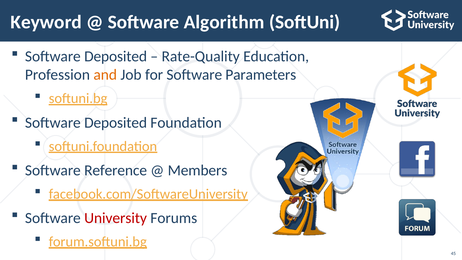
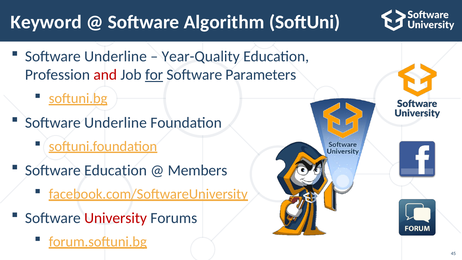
Deposited at (116, 56): Deposited -> Underline
Rate-Quality: Rate-Quality -> Year-Quality
and colour: orange -> red
for underline: none -> present
Deposited at (116, 123): Deposited -> Underline
Software Reference: Reference -> Education
